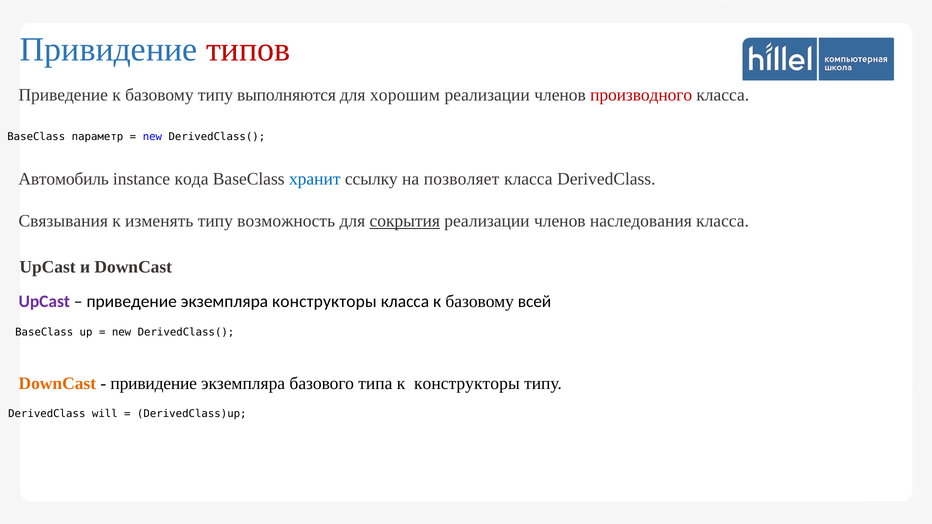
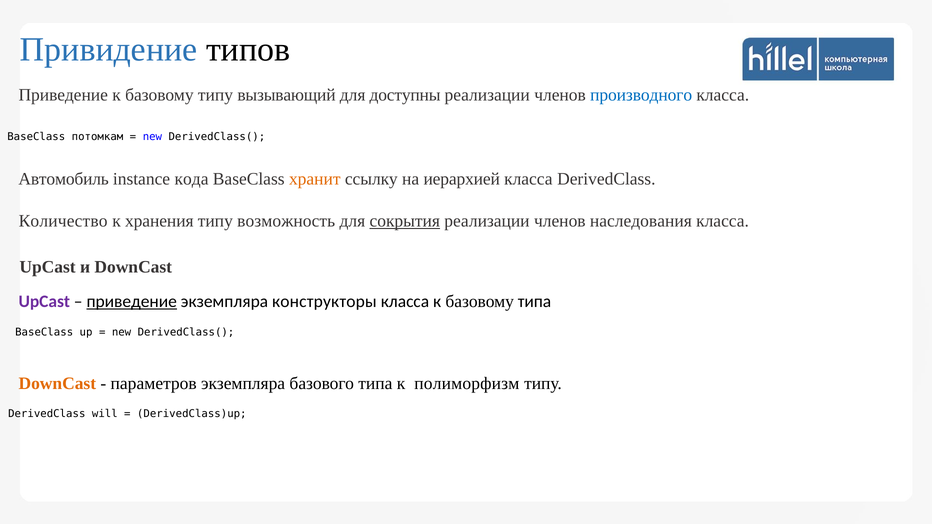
типов colour: red -> black
выполняются: выполняются -> вызывающий
хорошим: хорошим -> доступны
производного colour: red -> blue
параметр: параметр -> потомкам
хранит colour: blue -> orange
позволяет: позволяет -> иерархией
Связывания: Связывания -> Количество
изменять: изменять -> хранения
приведение at (132, 302) underline: none -> present
базовому всей: всей -> типа
привидение at (154, 384): привидение -> параметров
к конструкторы: конструкторы -> полиморфизм
